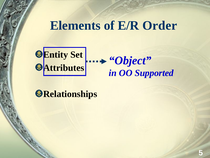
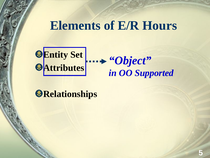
Order: Order -> Hours
